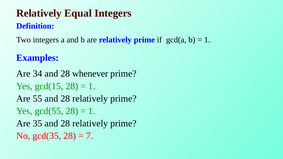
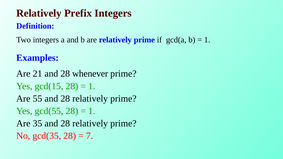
Equal: Equal -> Prefix
34: 34 -> 21
